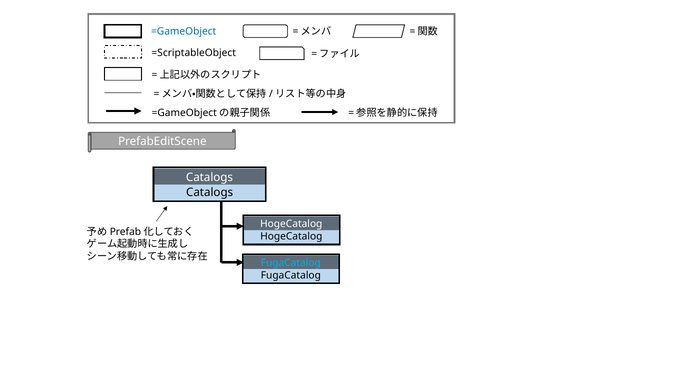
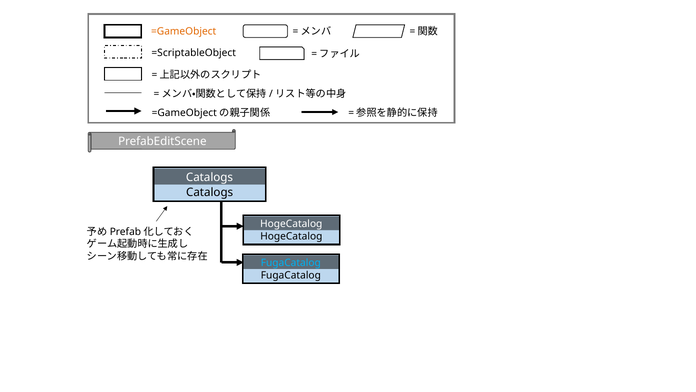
=GameObject colour: blue -> orange
